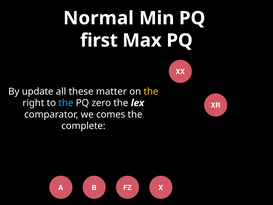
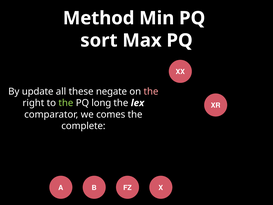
Normal: Normal -> Method
first: first -> sort
matter: matter -> negate
the at (151, 91) colour: yellow -> pink
the at (66, 103) colour: light blue -> light green
zero: zero -> long
